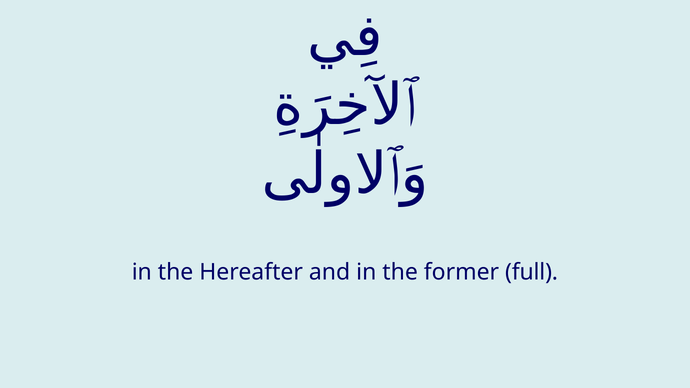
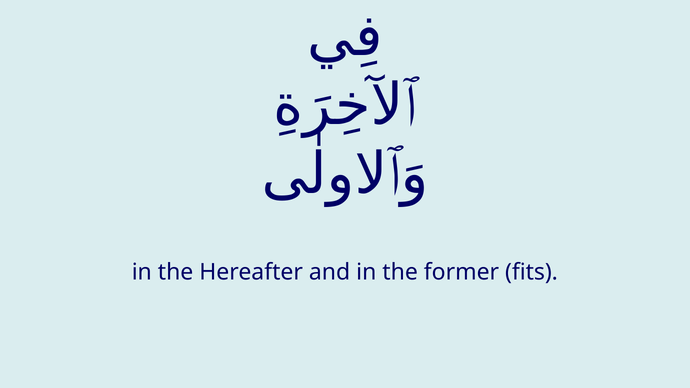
full: full -> fits
